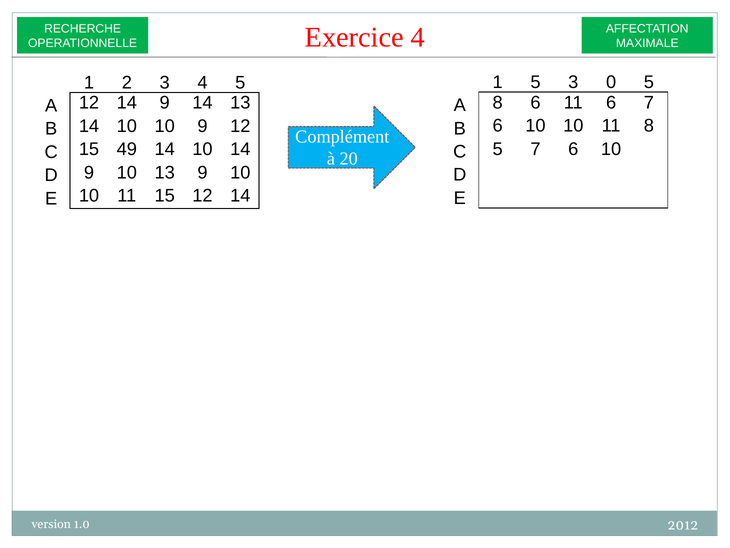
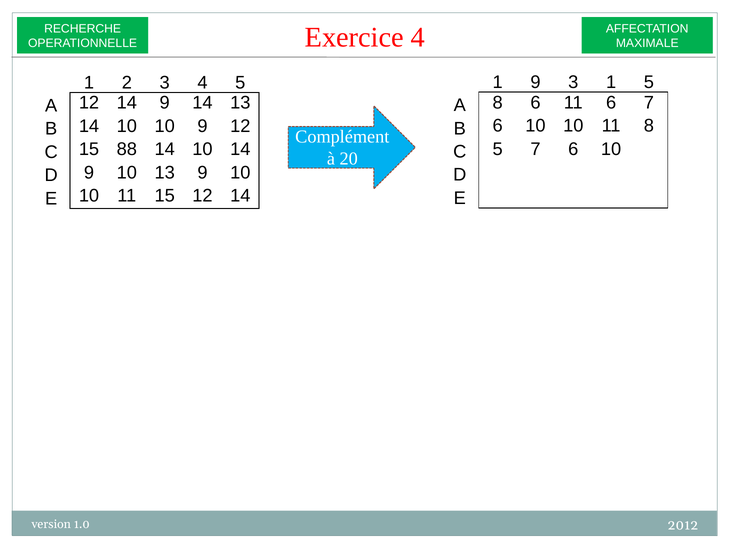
1 5: 5 -> 9
3 0: 0 -> 1
49: 49 -> 88
